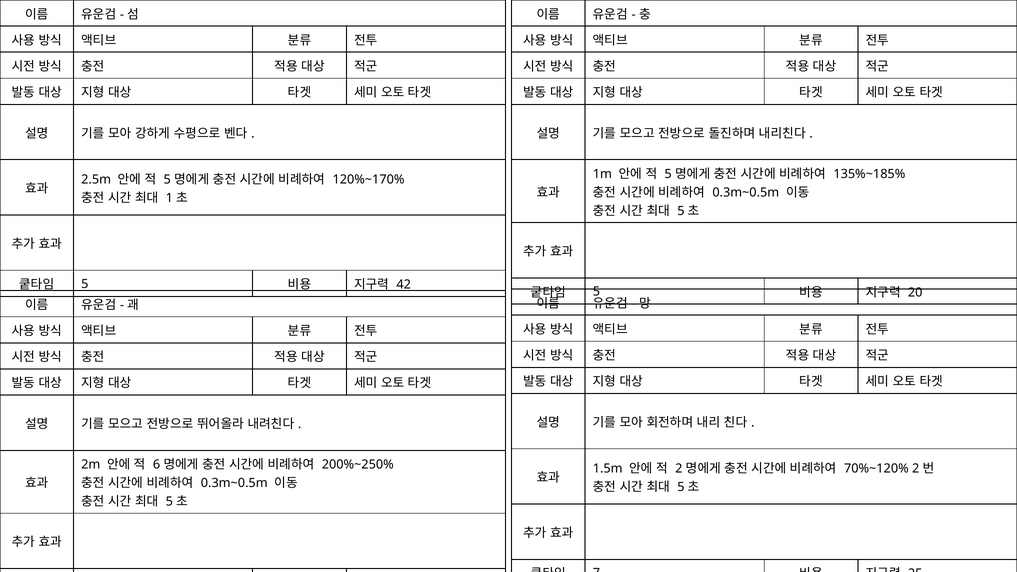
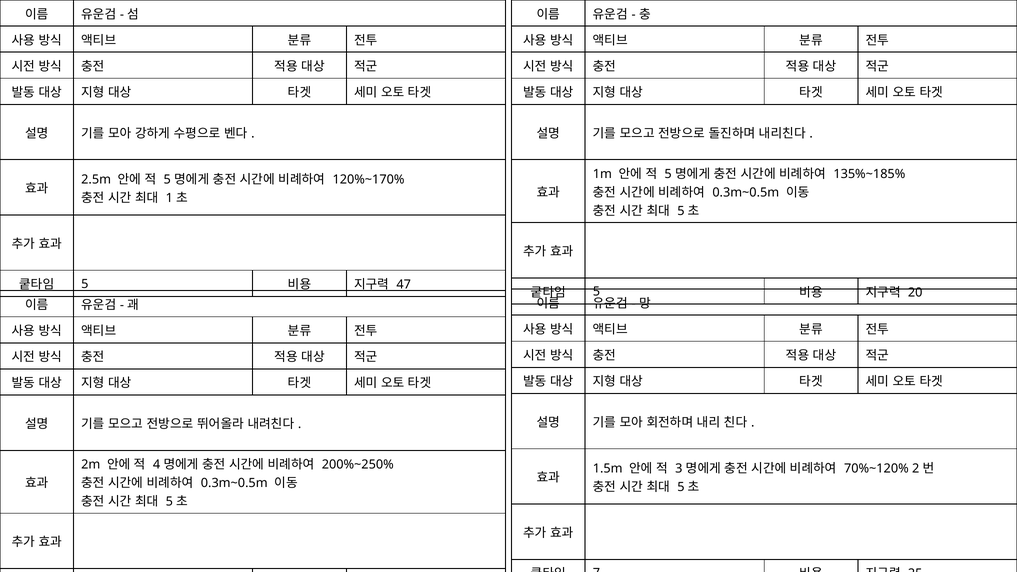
42: 42 -> 47
6 at (157, 465): 6 -> 4
2 at (679, 469): 2 -> 3
